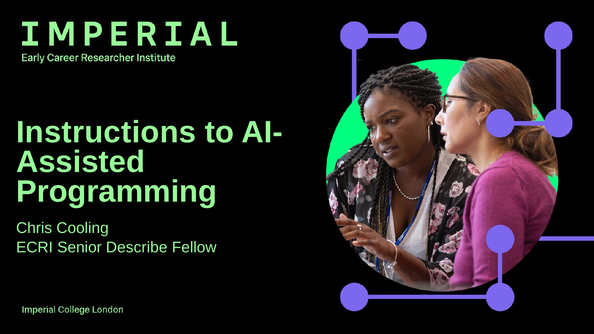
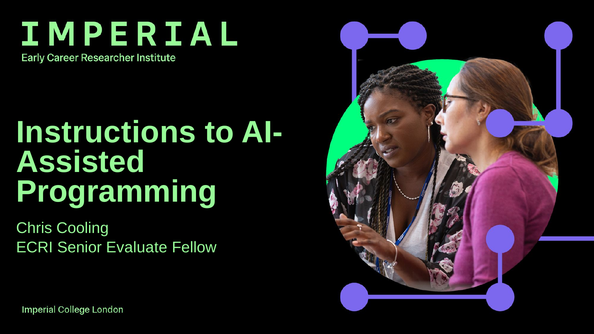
Describe: Describe -> Evaluate
